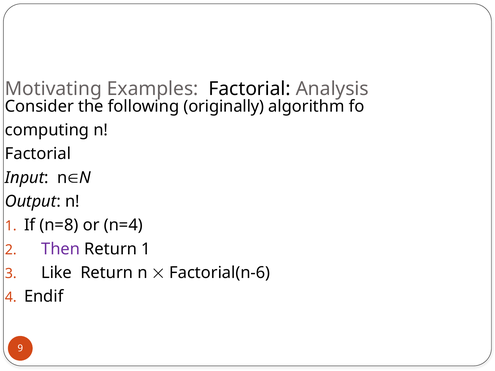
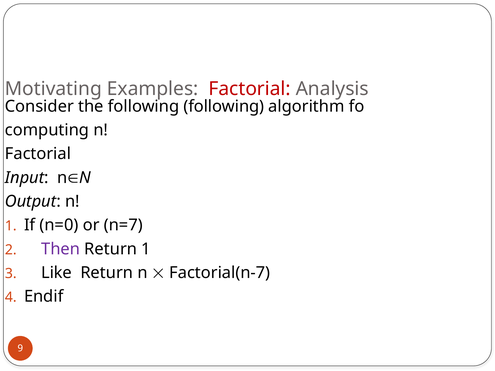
Factorial at (250, 89) colour: black -> red
following originally: originally -> following
n=8: n=8 -> n=0
n=4: n=4 -> n=7
Factorial(n-6: Factorial(n-6 -> Factorial(n-7
